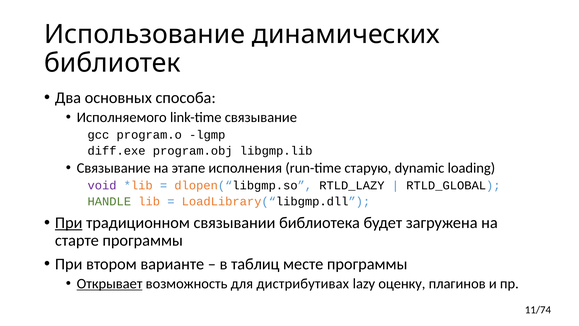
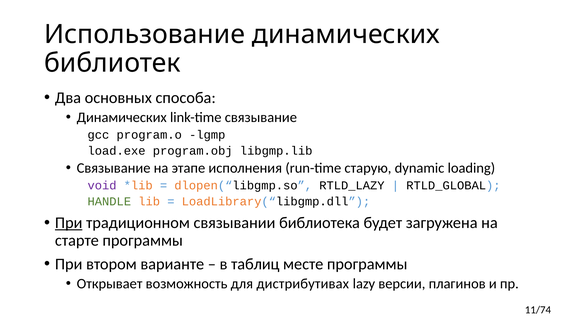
Исполняемого at (122, 117): Исполняемого -> Динамических
diff.exe: diff.exe -> load.exe
Открывает underline: present -> none
оценку: оценку -> версии
